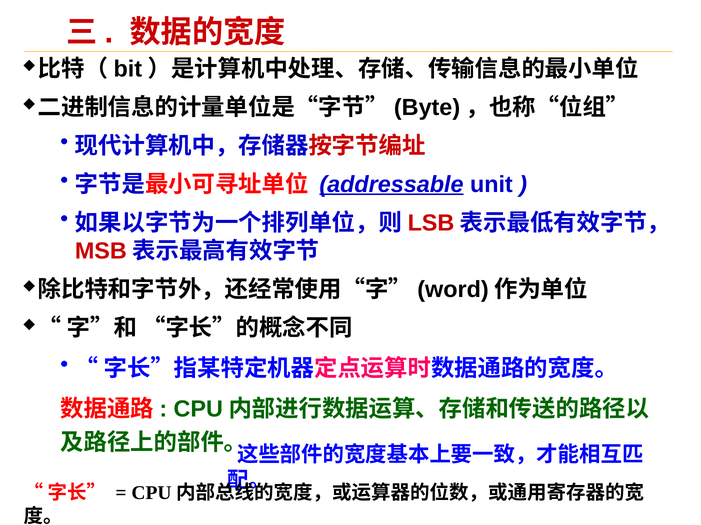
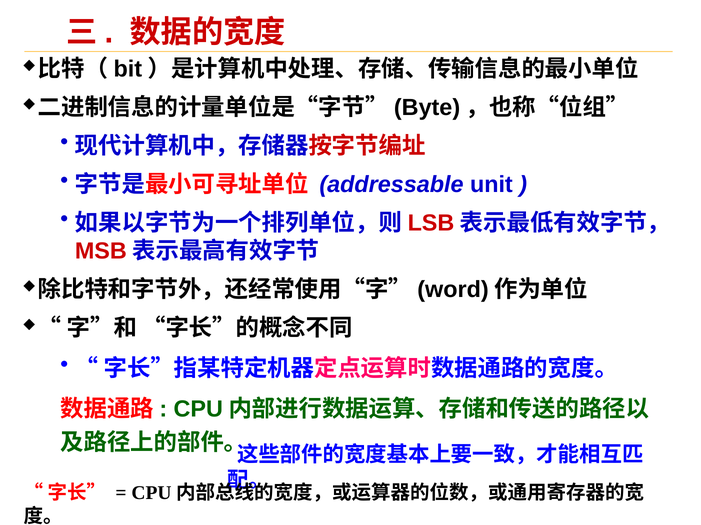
addressable underline: present -> none
